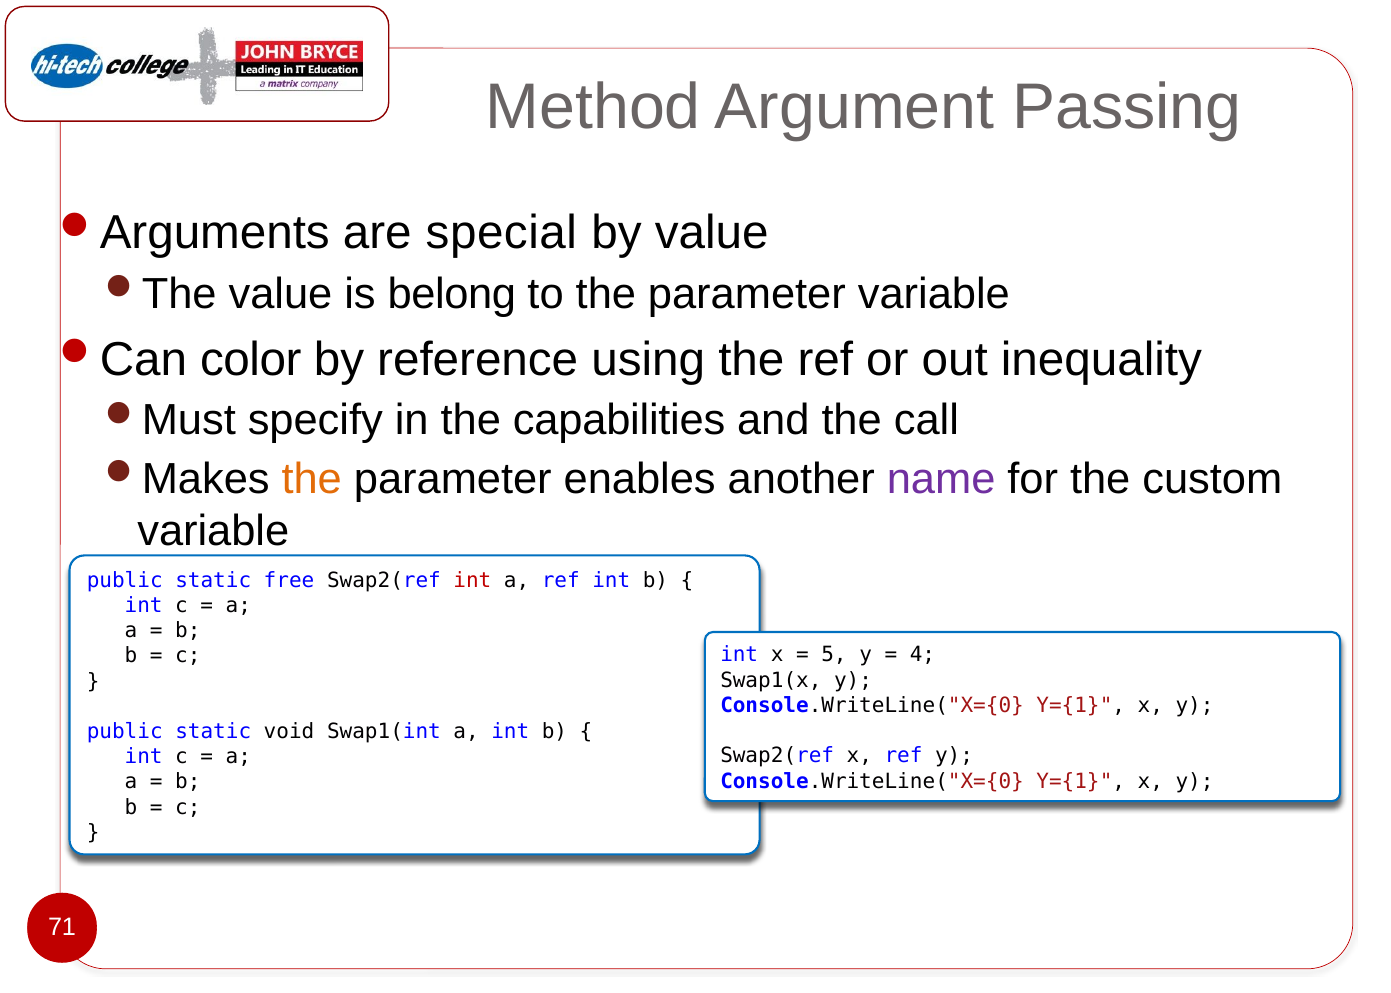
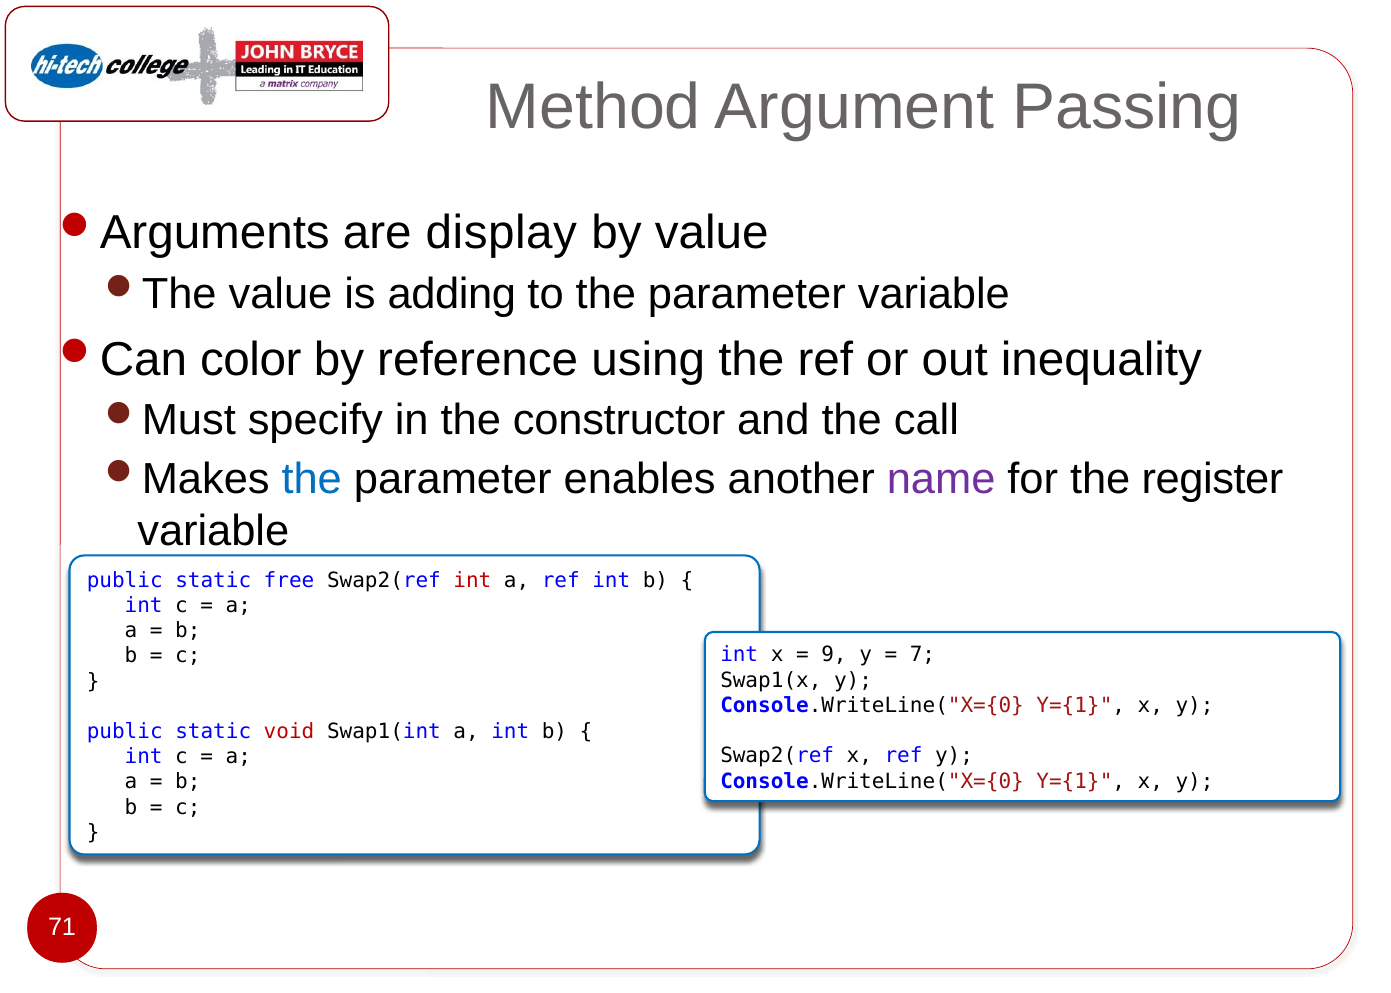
special: special -> display
belong: belong -> adding
capabilities: capabilities -> constructor
the at (312, 479) colour: orange -> blue
custom: custom -> register
5: 5 -> 9
4: 4 -> 7
void colour: black -> red
